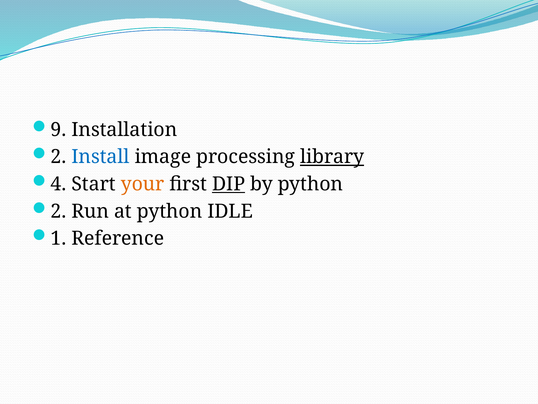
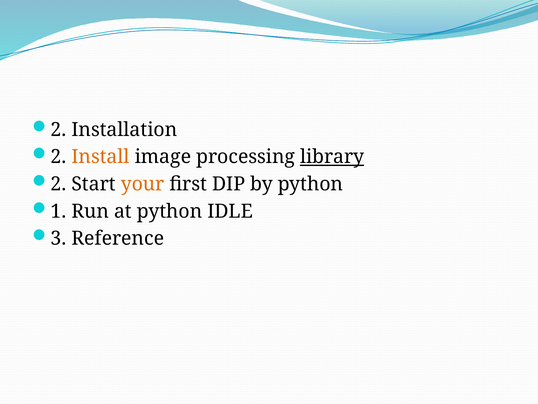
9 at (58, 130): 9 -> 2
Install colour: blue -> orange
4 at (58, 184): 4 -> 2
DIP underline: present -> none
2 at (58, 211): 2 -> 1
1: 1 -> 3
